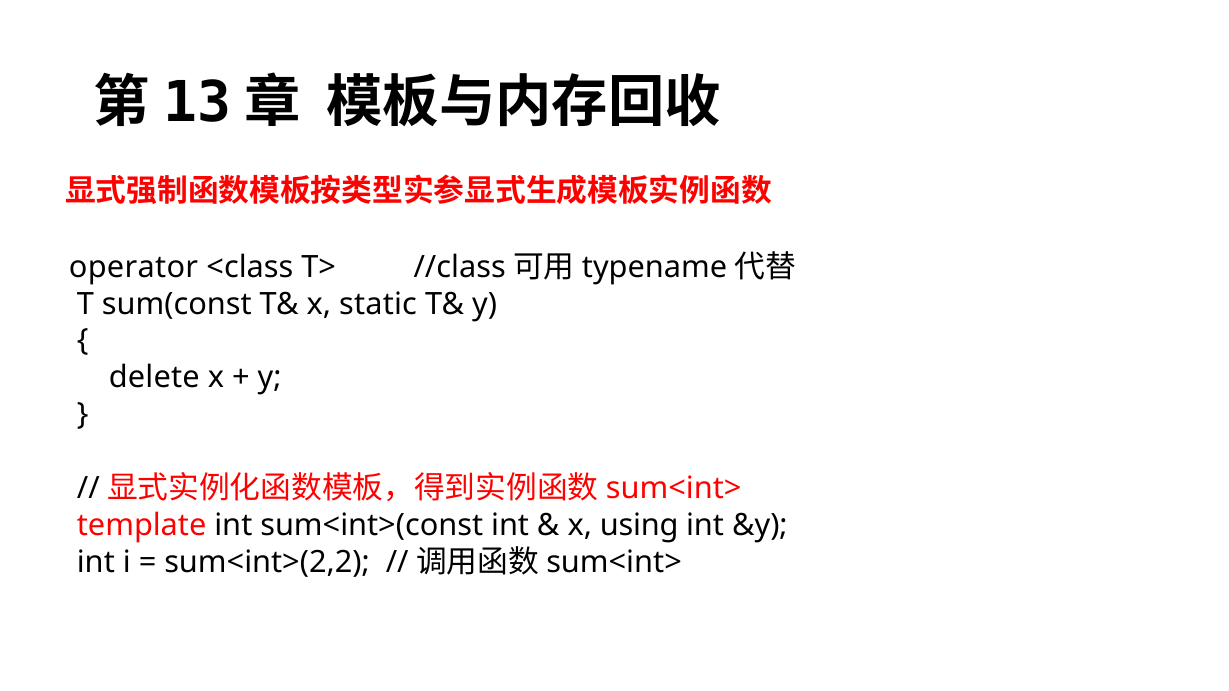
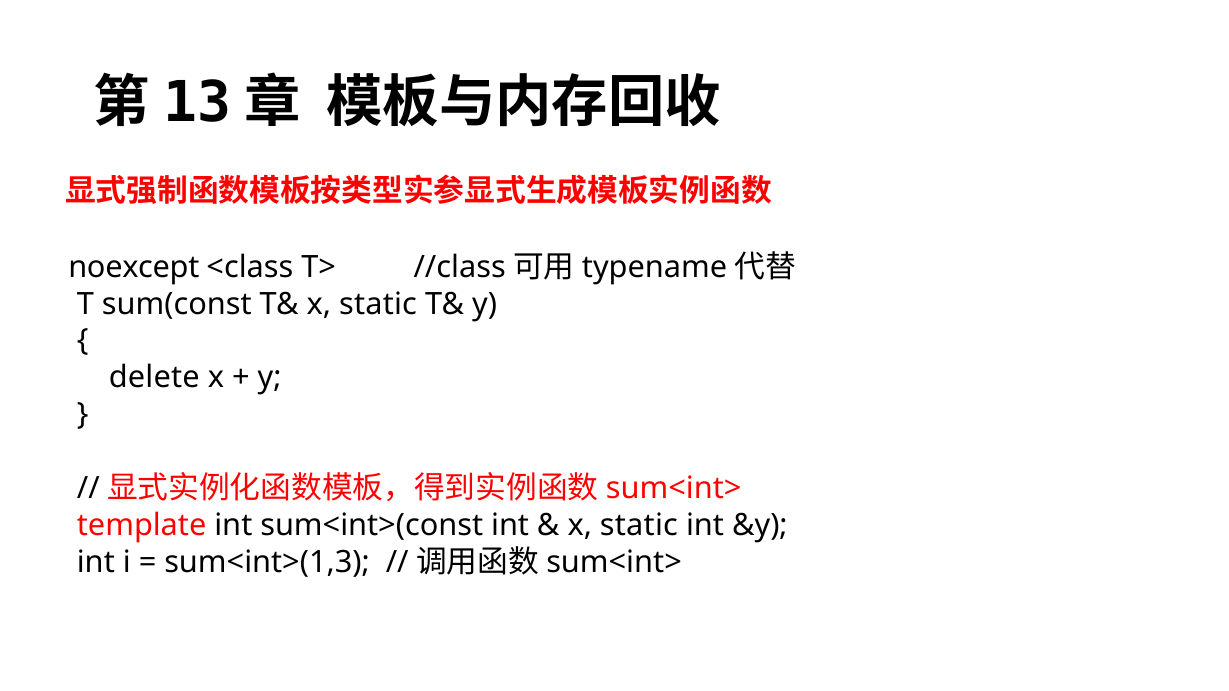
operator: operator -> noexcept
using at (639, 525): using -> static
sum<int>(2,2: sum<int>(2,2 -> sum<int>(1,3
